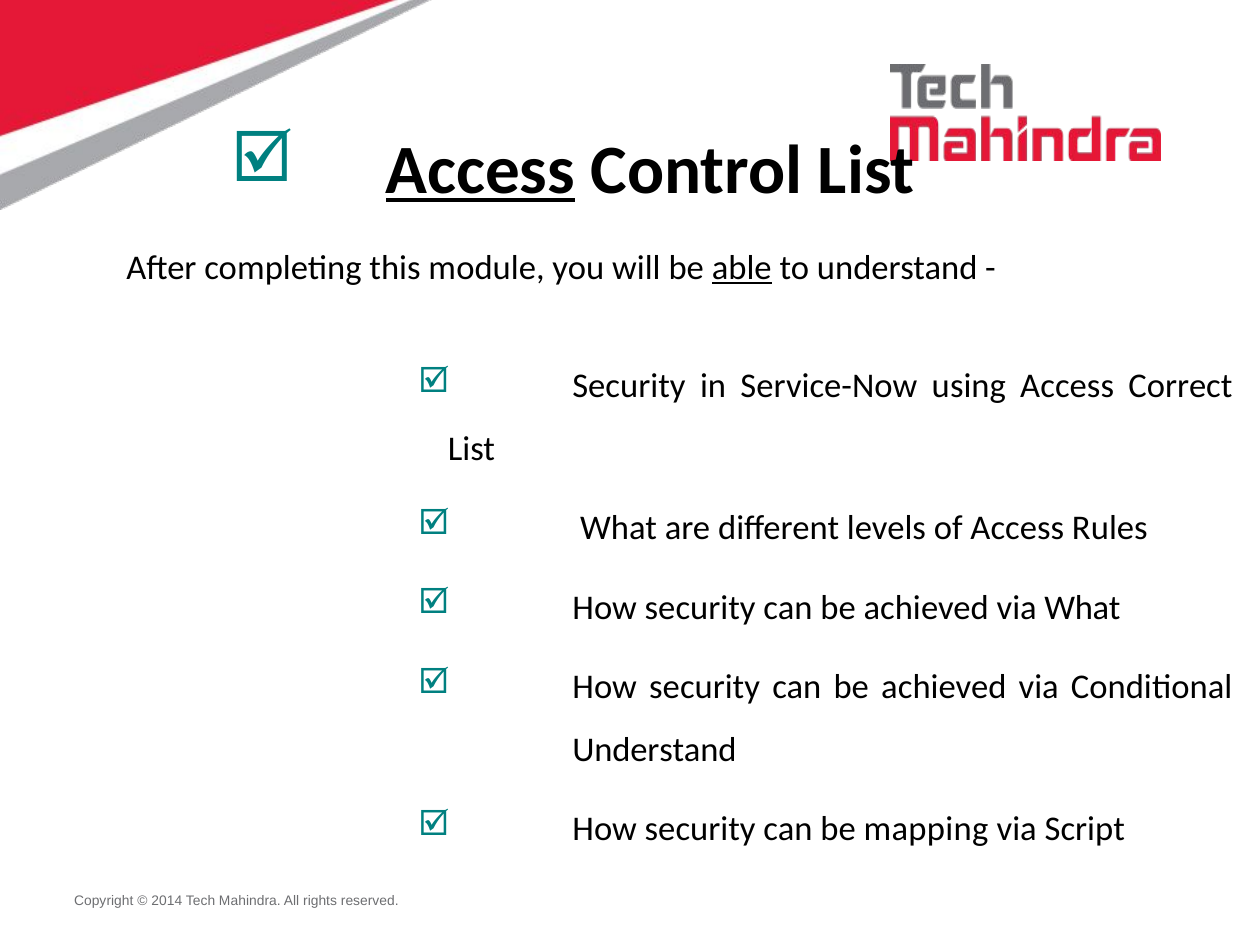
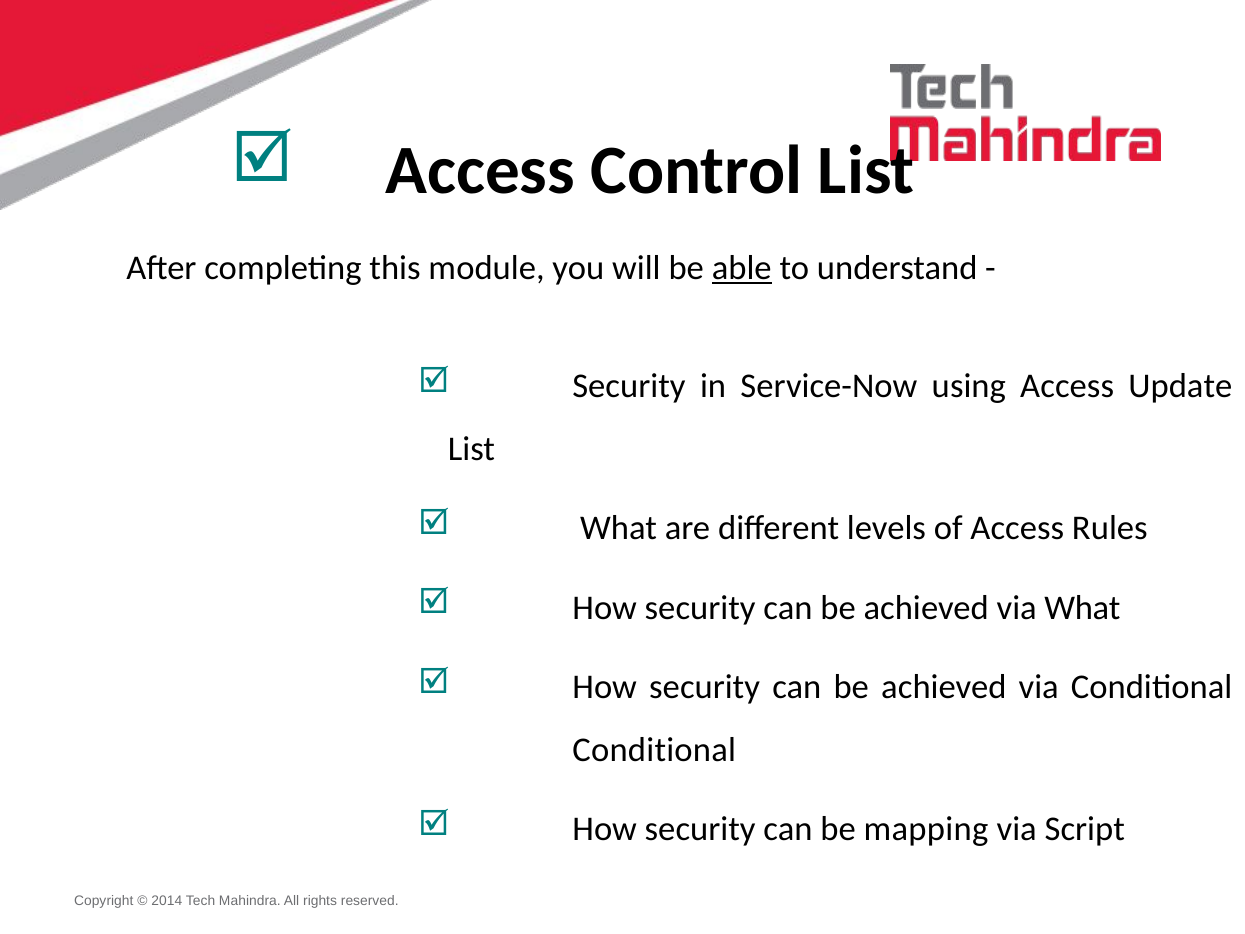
Access at (480, 170) underline: present -> none
Correct: Correct -> Update
Understand at (654, 749): Understand -> Conditional
